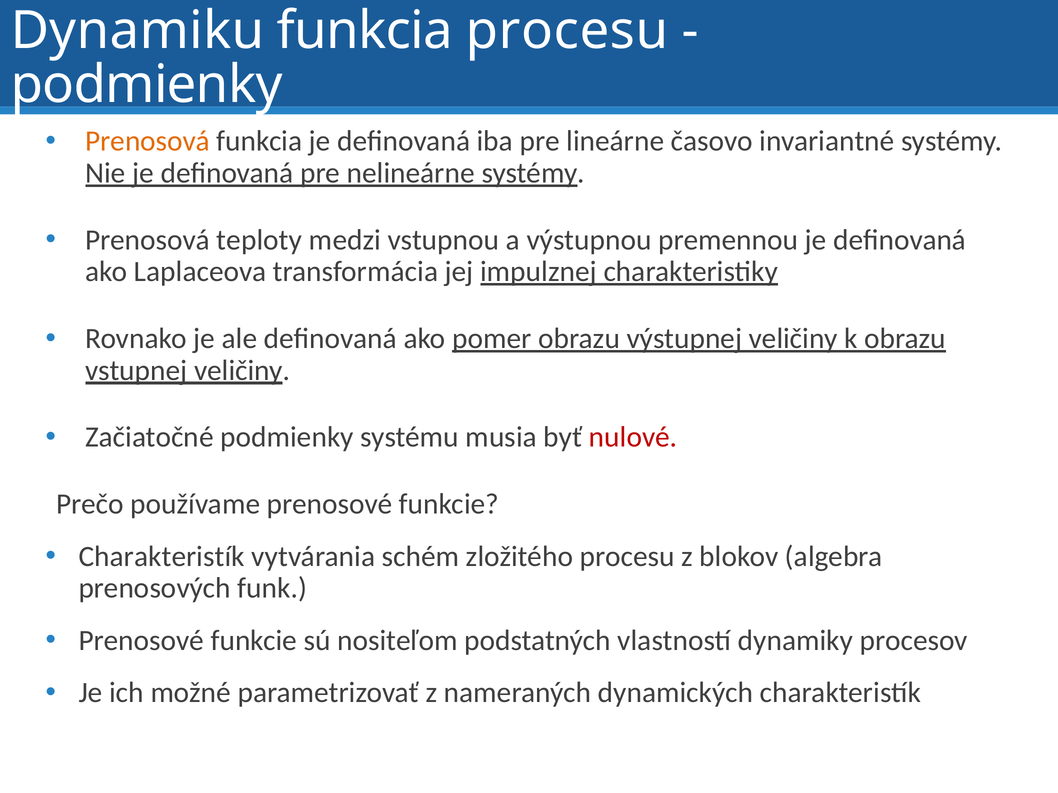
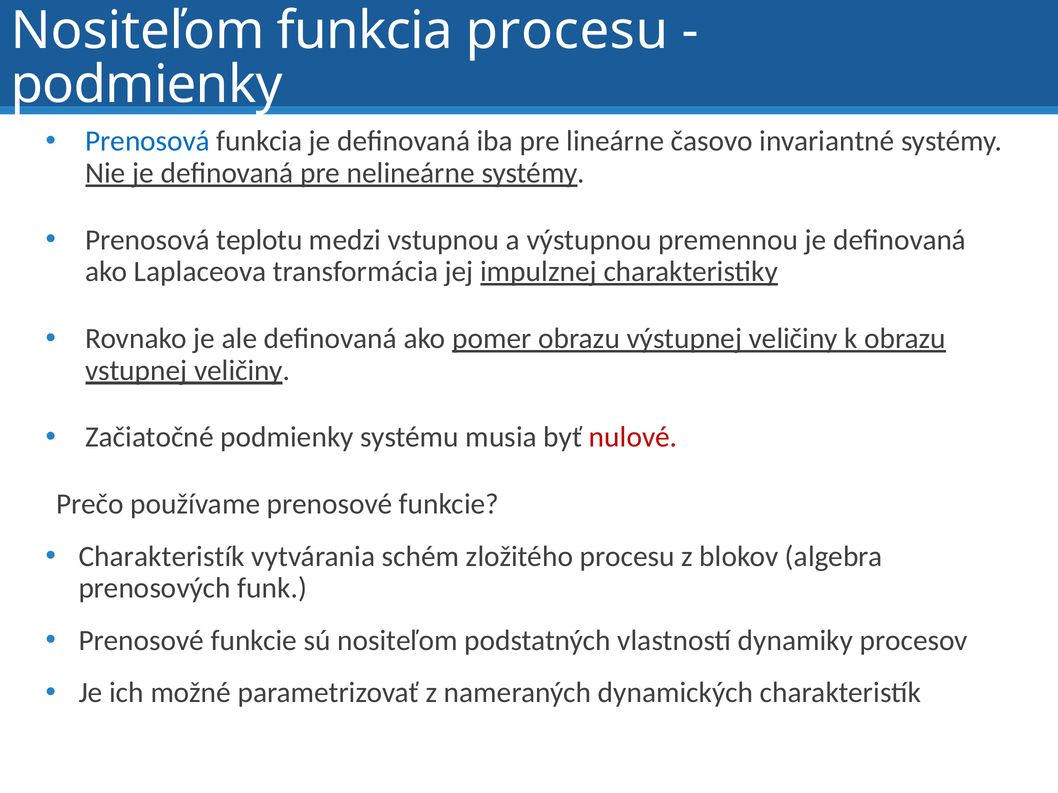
Dynamiku at (138, 31): Dynamiku -> Nositeľom
Prenosová at (148, 141) colour: orange -> blue
teploty: teploty -> teplotu
